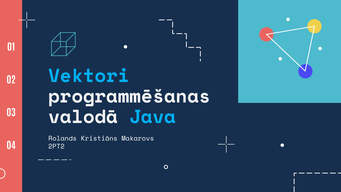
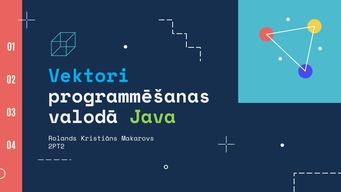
Java colour: light blue -> light green
